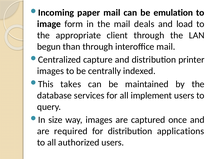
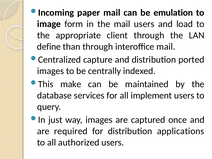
mail deals: deals -> users
begun: begun -> define
printer: printer -> ported
takes: takes -> make
size: size -> just
